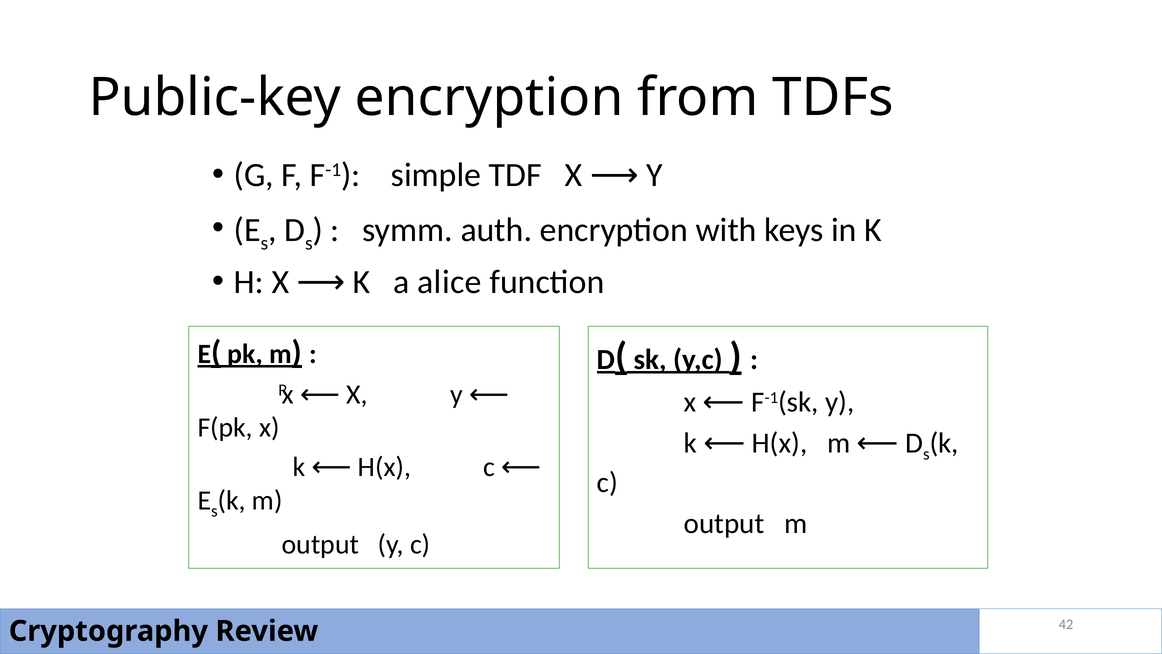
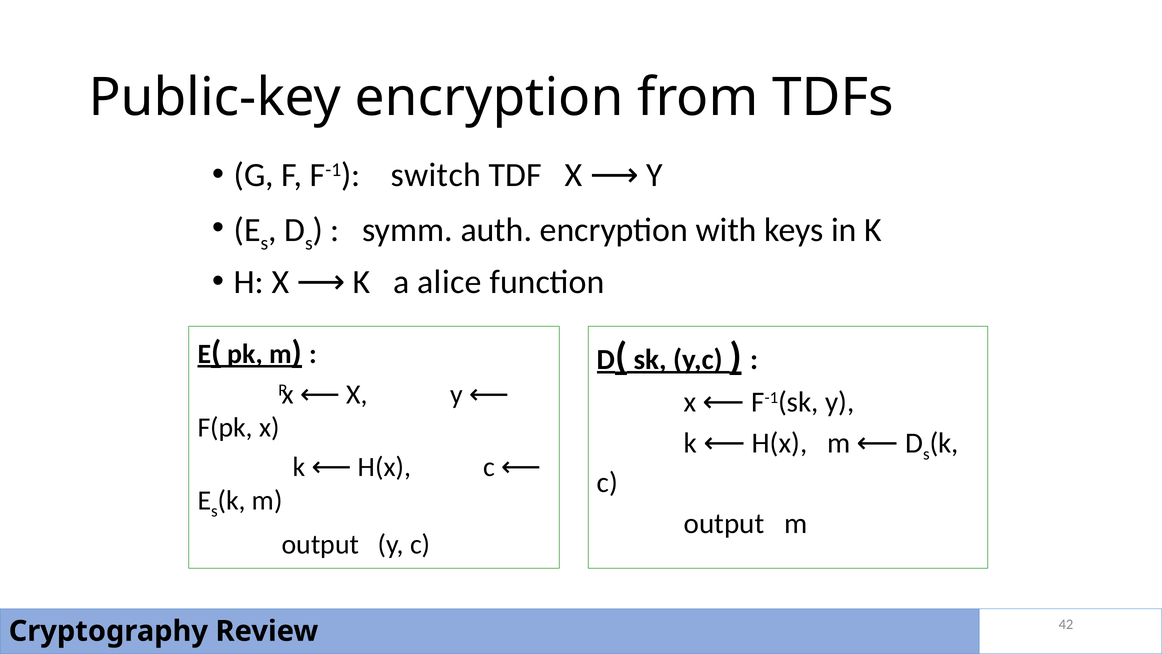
simple: simple -> switch
